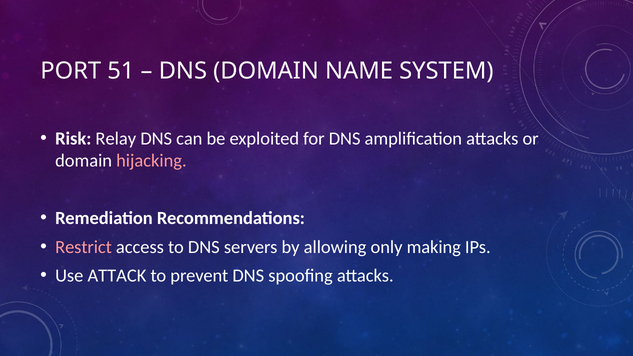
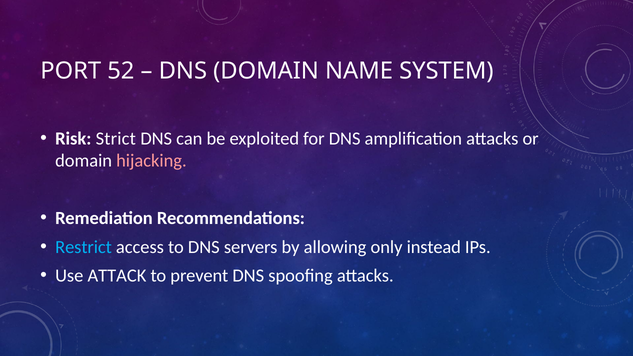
51: 51 -> 52
Relay: Relay -> Strict
Restrict colour: pink -> light blue
making: making -> instead
